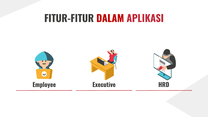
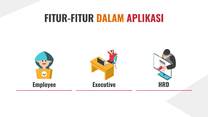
DALAM colour: red -> orange
